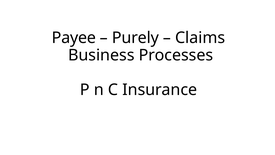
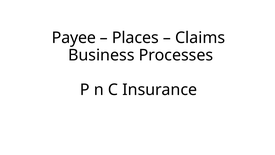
Purely: Purely -> Places
